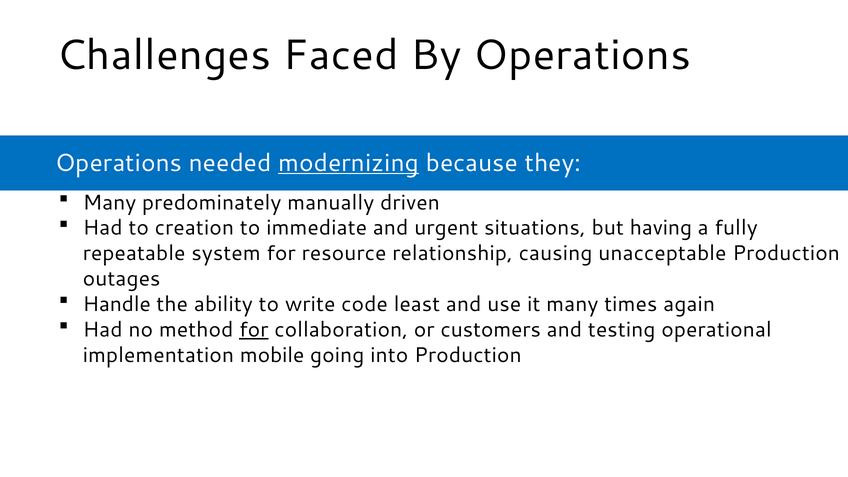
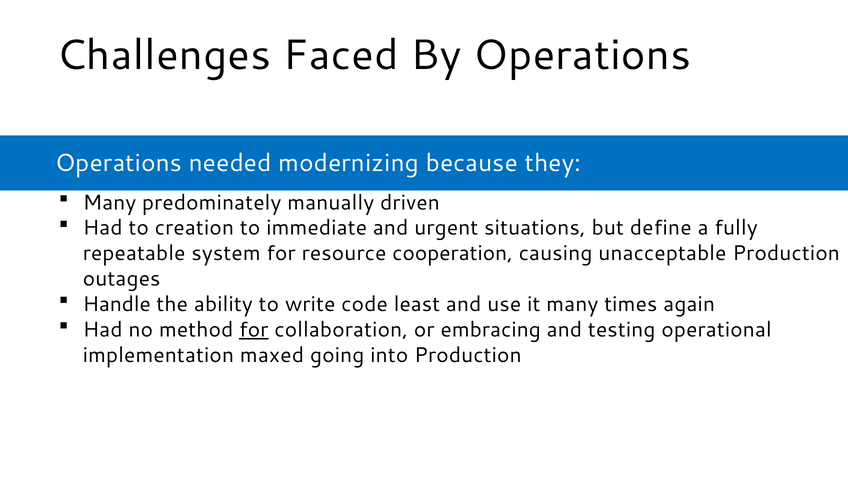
modernizing underline: present -> none
having: having -> define
relationship: relationship -> cooperation
customers: customers -> embracing
mobile: mobile -> maxed
